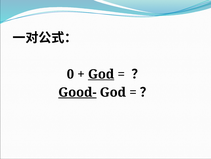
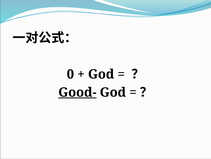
God at (101, 74) underline: present -> none
